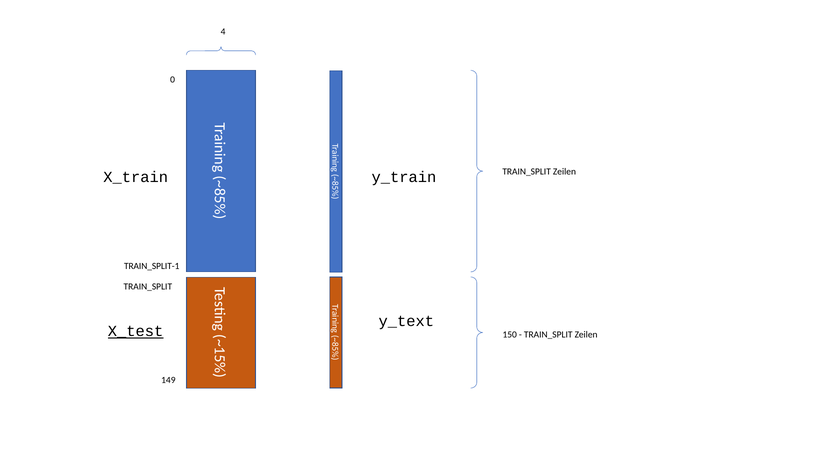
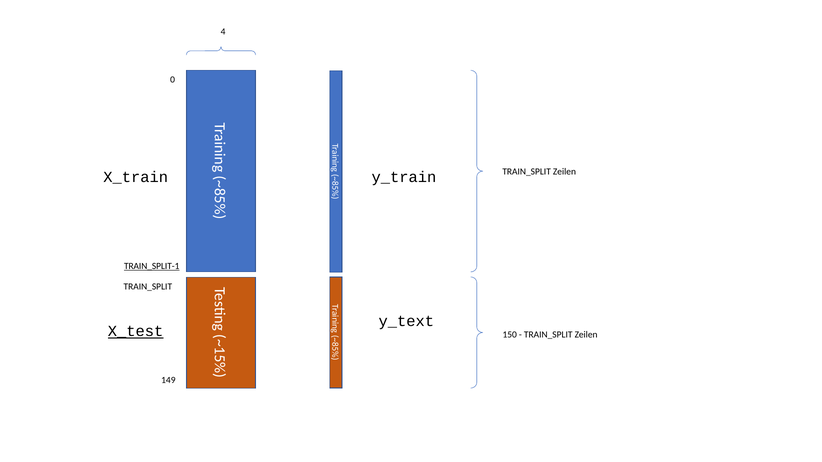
TRAIN_SPLIT-1 underline: none -> present
